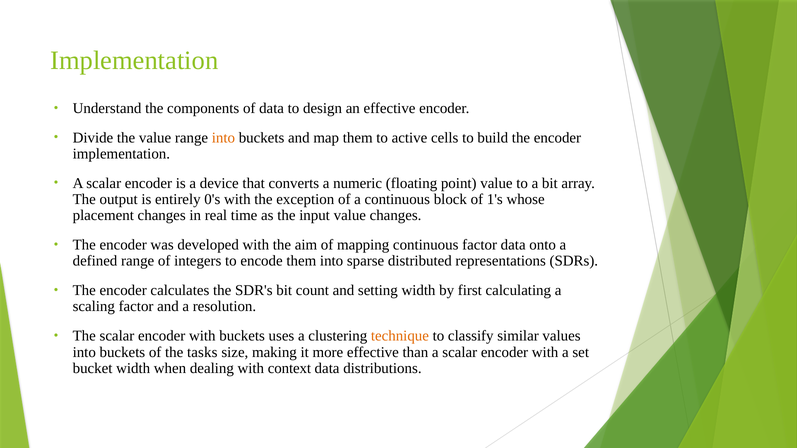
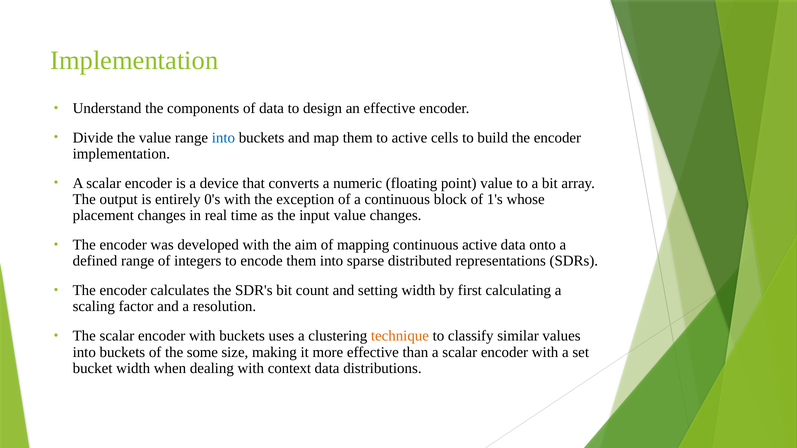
into at (223, 138) colour: orange -> blue
continuous factor: factor -> active
tasks: tasks -> some
